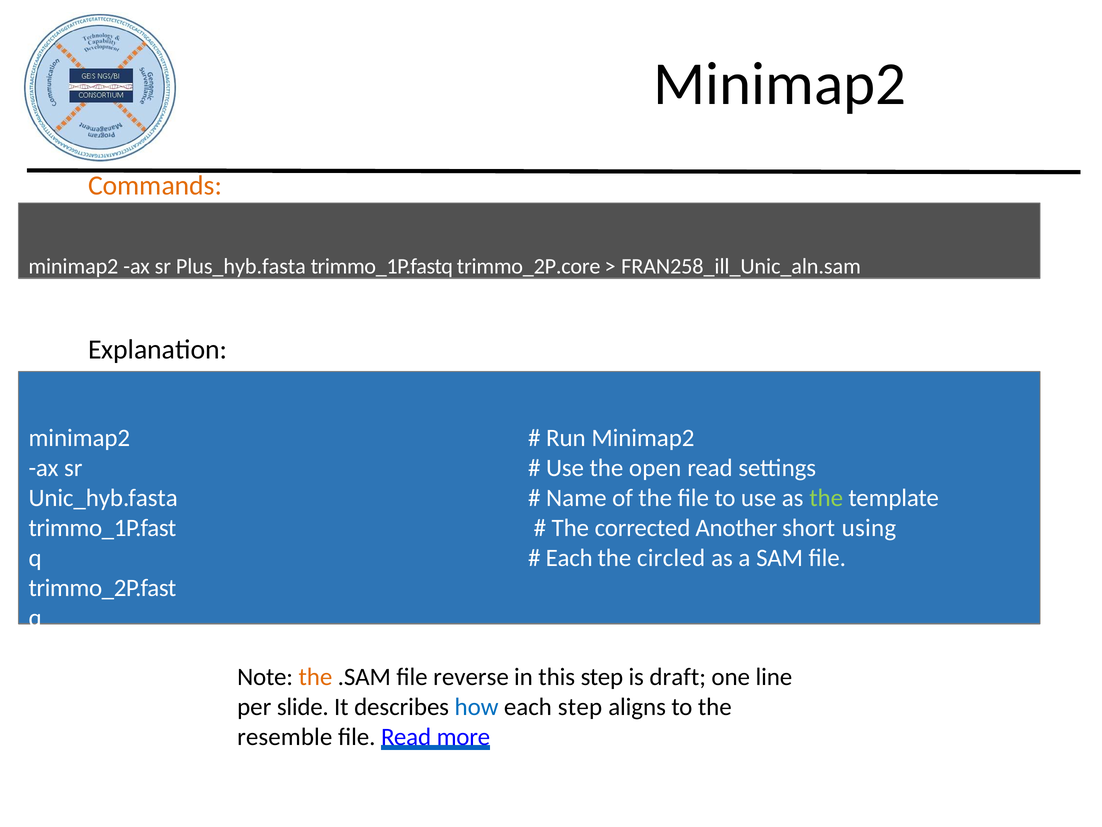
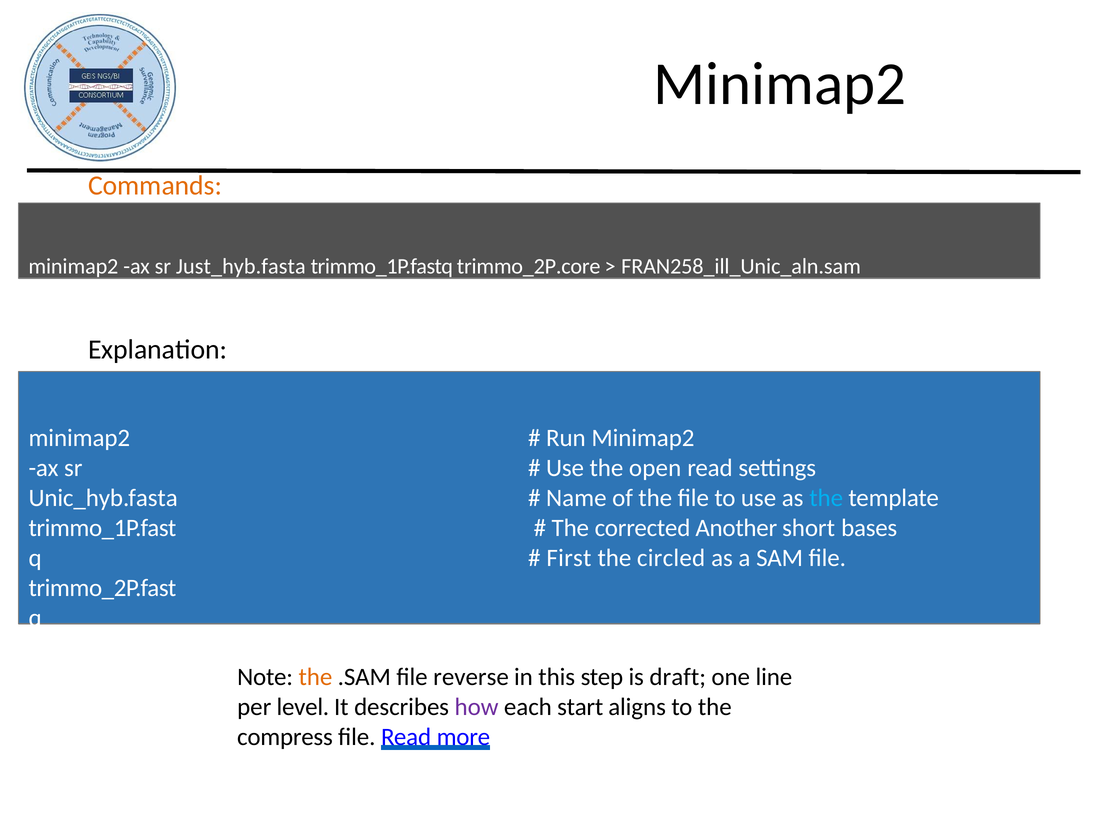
Plus_hyb.fasta: Plus_hyb.fasta -> Just_hyb.fasta
the at (826, 498) colour: light green -> light blue
using: using -> bases
Each at (569, 557): Each -> First
slide: slide -> level
how colour: blue -> purple
each step: step -> start
resemble: resemble -> compress
